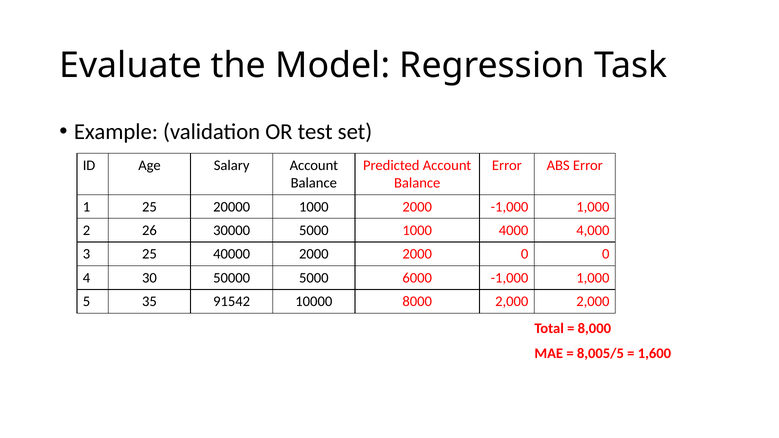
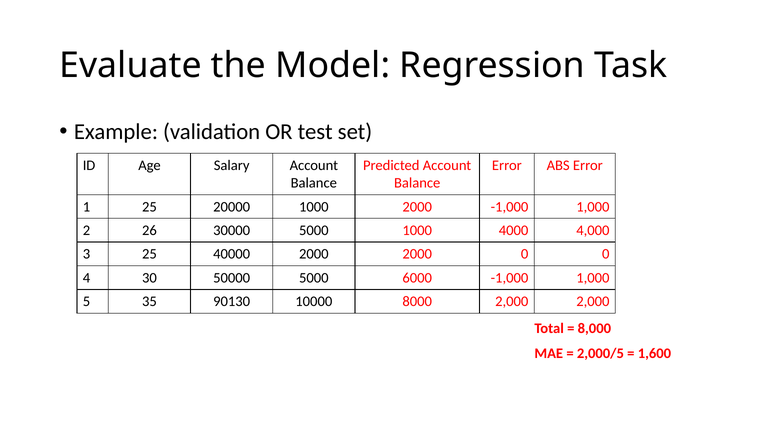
91542: 91542 -> 90130
8,005/5: 8,005/5 -> 2,000/5
